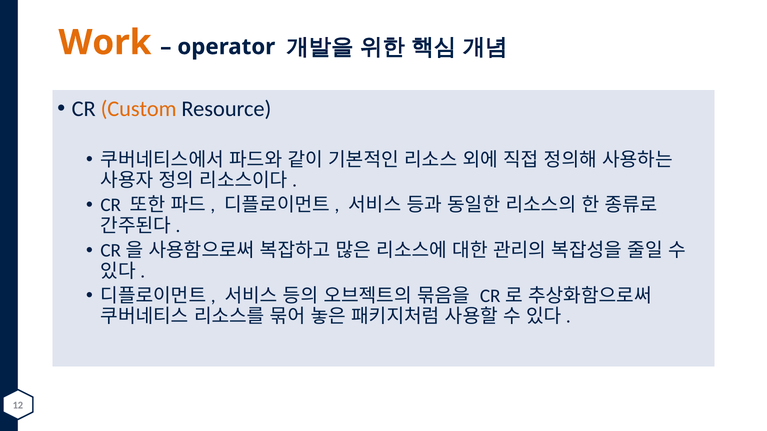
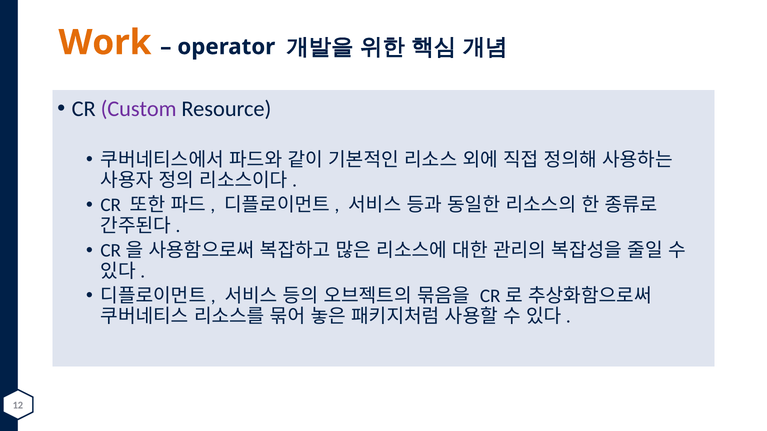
Custom colour: orange -> purple
